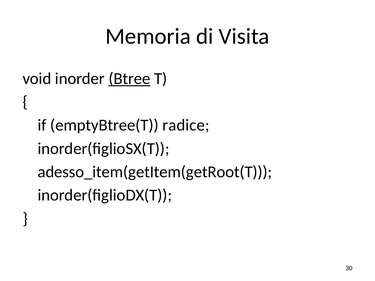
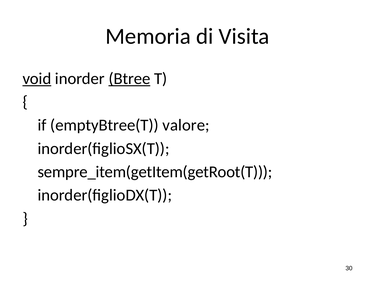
void underline: none -> present
radice: radice -> valore
adesso_item(getItem(getRoot(T: adesso_item(getItem(getRoot(T -> sempre_item(getItem(getRoot(T
